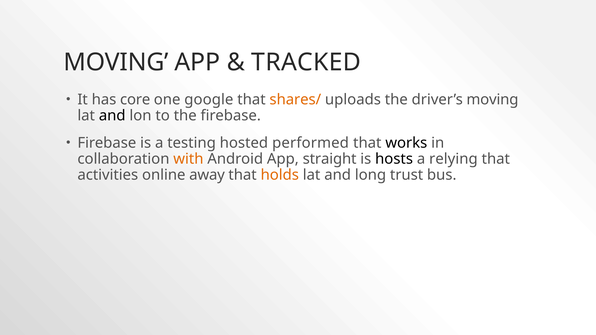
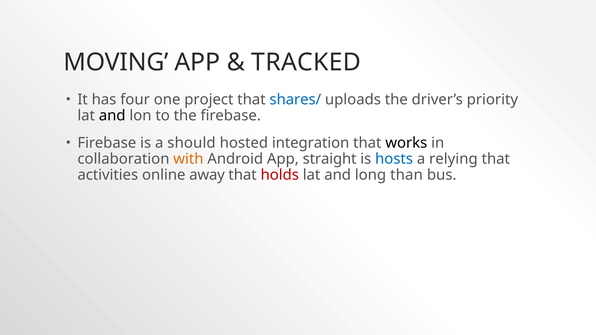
core: core -> four
google: google -> project
shares/ colour: orange -> blue
driver’s moving: moving -> priority
testing: testing -> should
performed: performed -> integration
hosts colour: black -> blue
holds colour: orange -> red
trust: trust -> than
